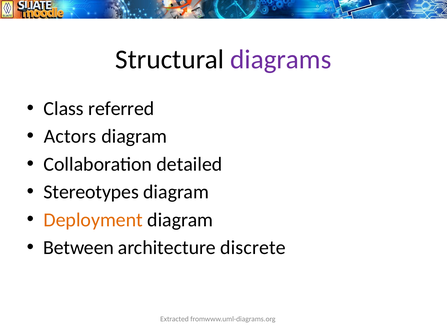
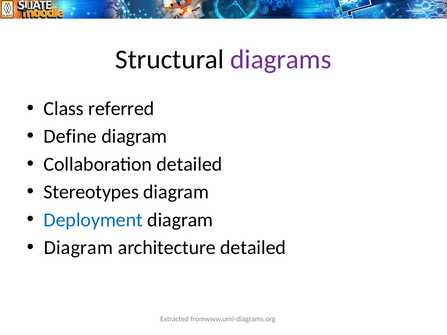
Actors: Actors -> Define
Deployment colour: orange -> blue
Between at (79, 248): Between -> Diagram
architecture discrete: discrete -> detailed
